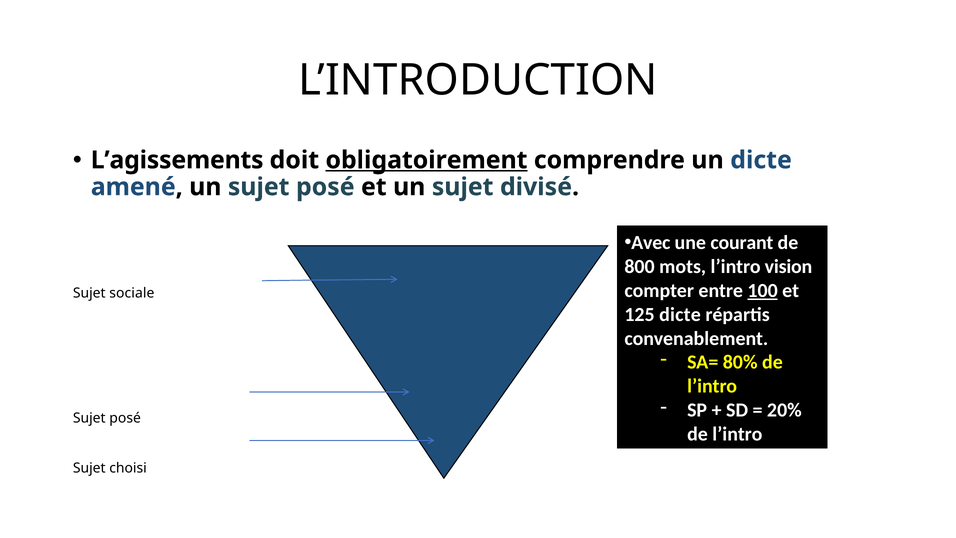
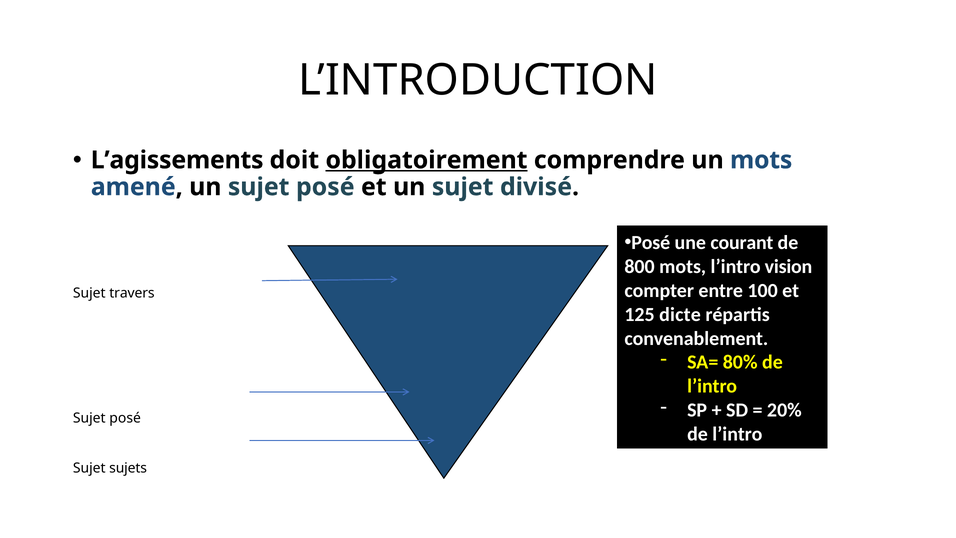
un dicte: dicte -> mots
Avec at (651, 243): Avec -> Posé
100 underline: present -> none
sociale: sociale -> travers
choisi: choisi -> sujets
